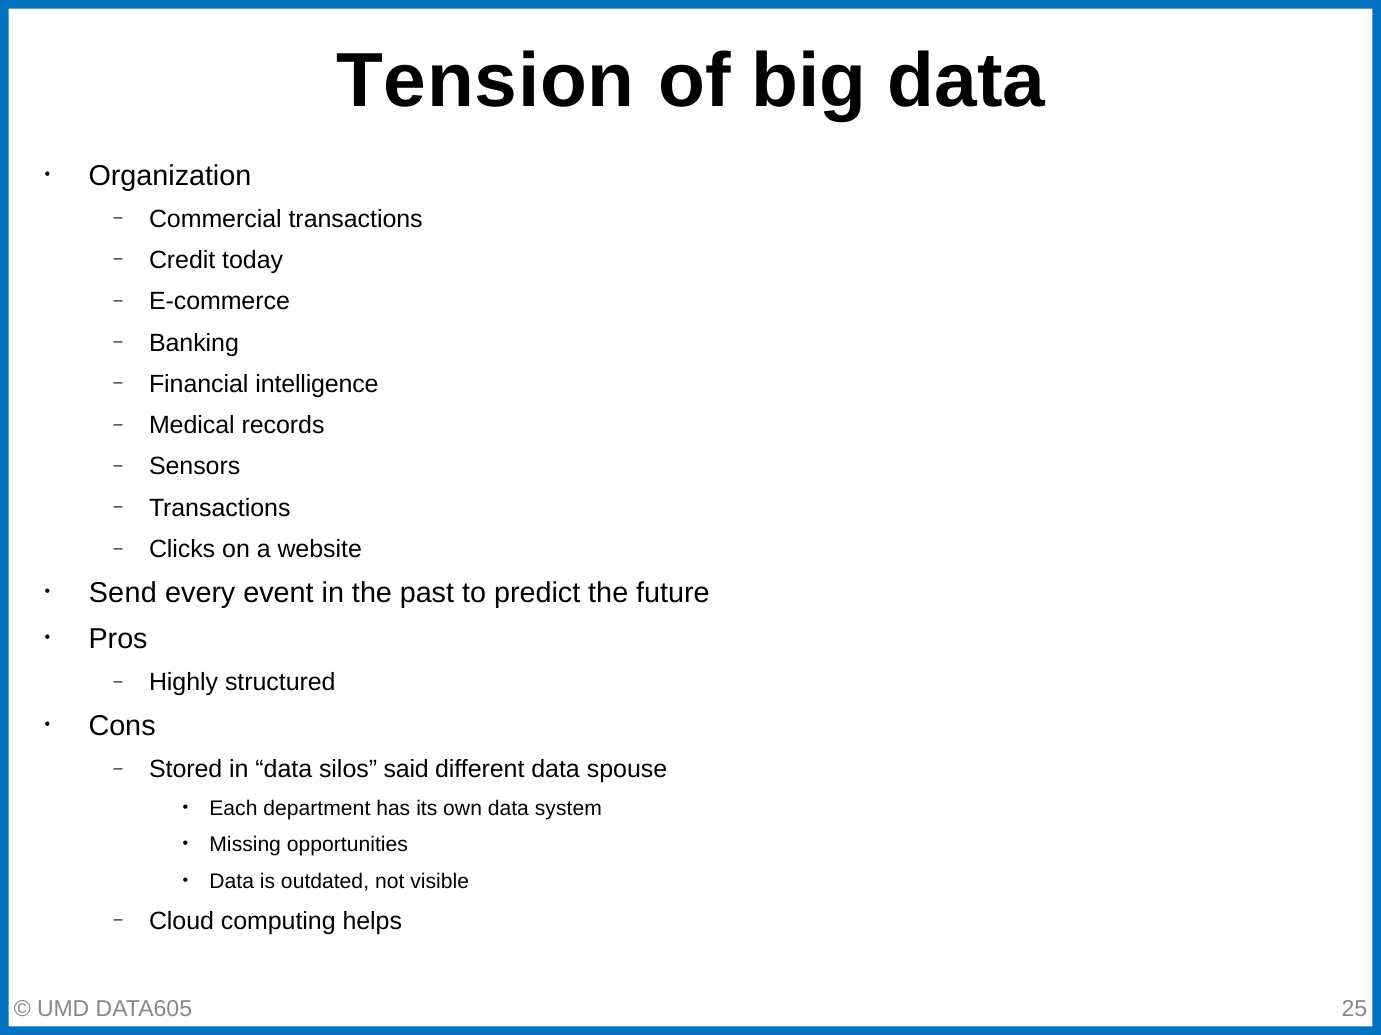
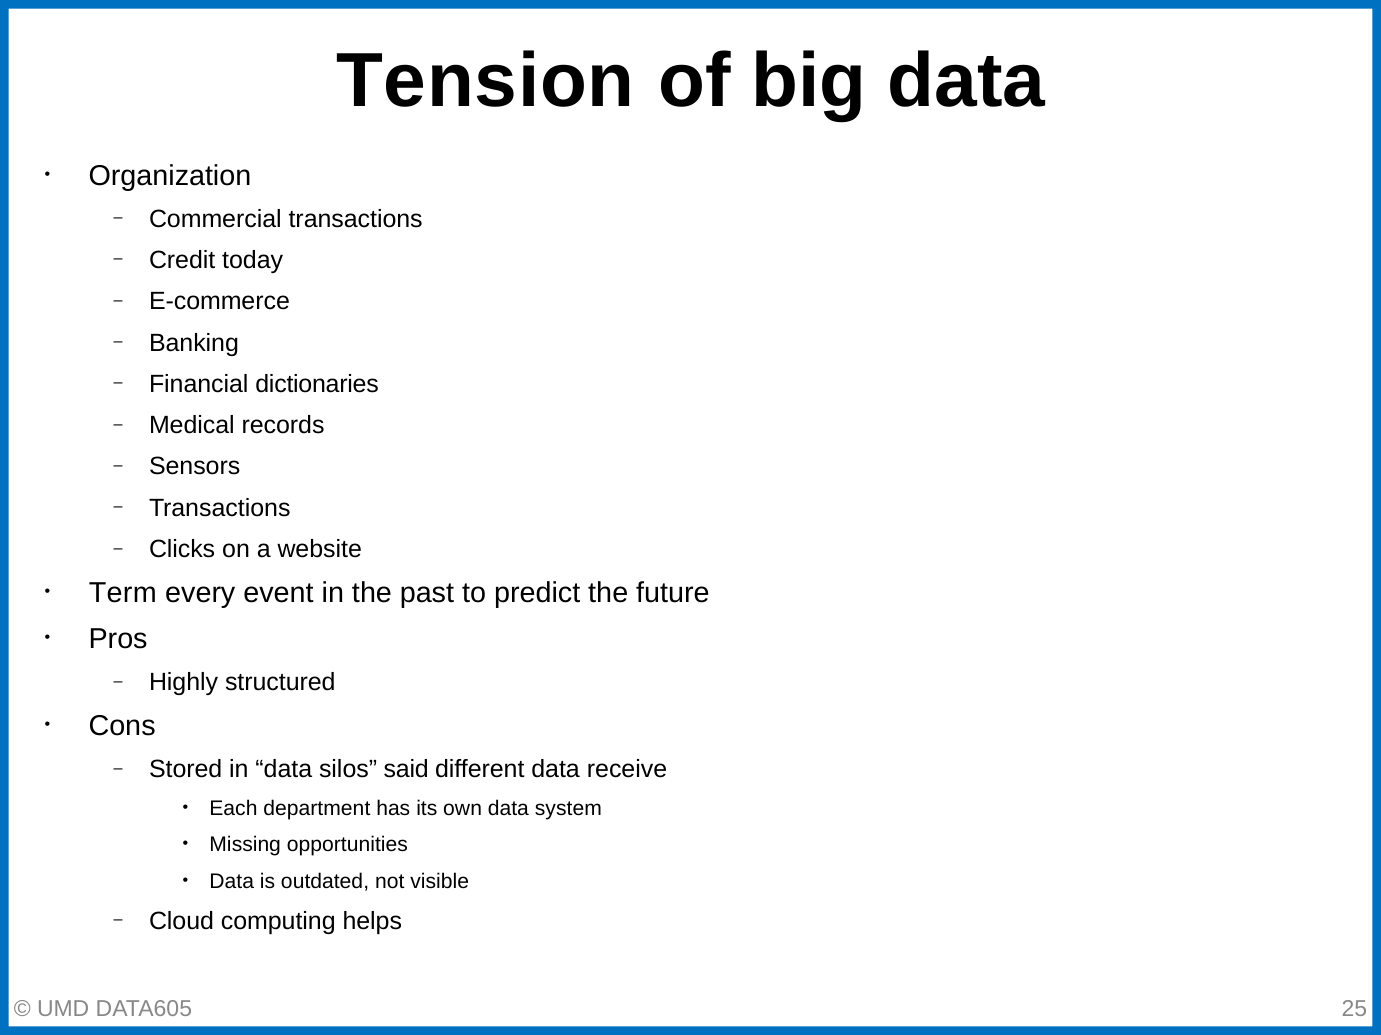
intelligence: intelligence -> dictionaries
Send: Send -> Term
spouse: spouse -> receive
